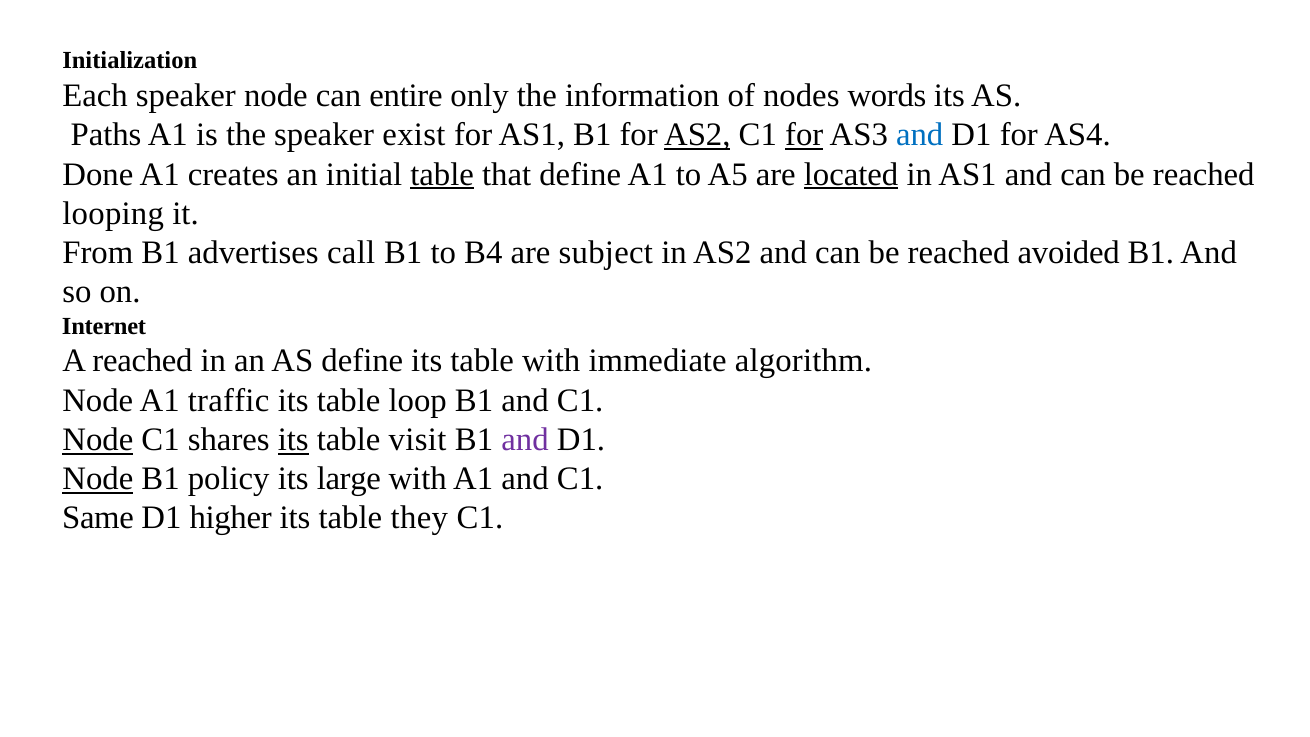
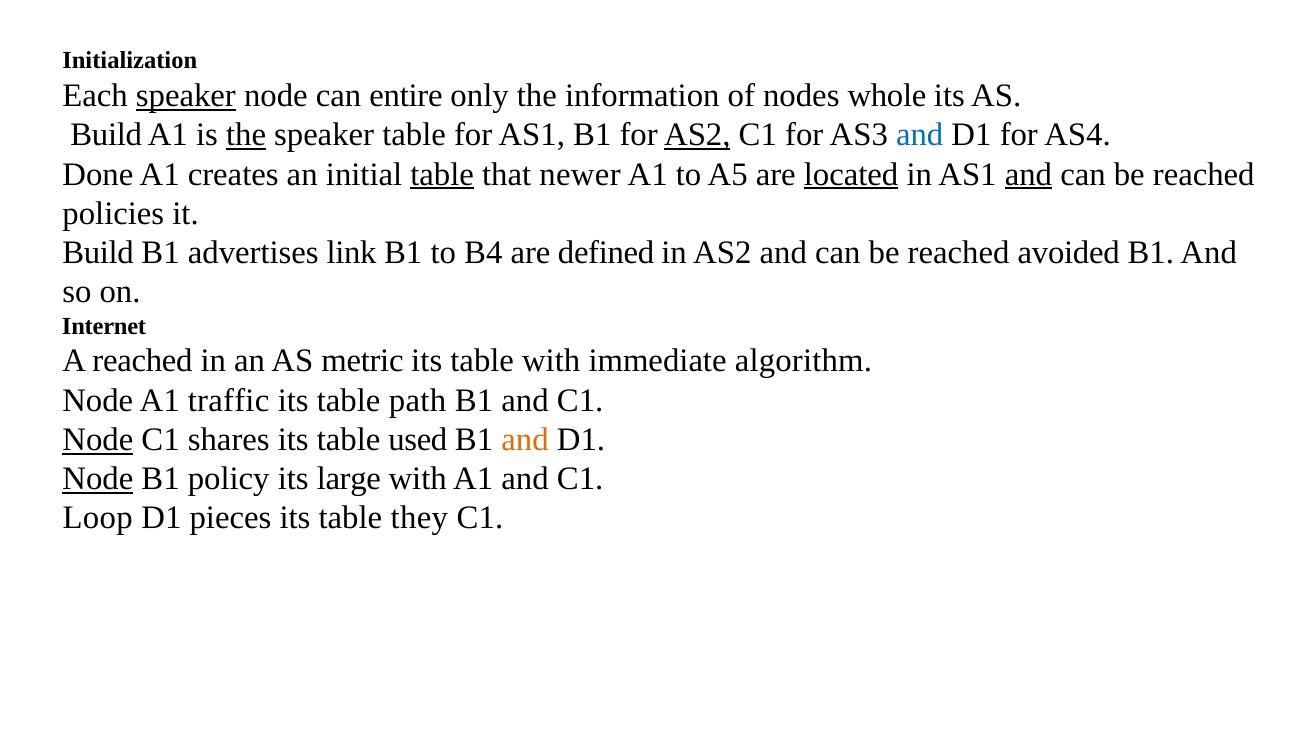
speaker at (186, 96) underline: none -> present
words: words -> whole
Paths at (106, 135): Paths -> Build
the at (246, 135) underline: none -> present
speaker exist: exist -> table
for at (804, 135) underline: present -> none
that define: define -> newer
and at (1028, 174) underline: none -> present
looping: looping -> policies
From at (98, 253): From -> Build
call: call -> link
subject: subject -> defined
AS define: define -> metric
loop: loop -> path
its at (293, 439) underline: present -> none
visit: visit -> used
and at (525, 439) colour: purple -> orange
Same: Same -> Loop
higher: higher -> pieces
